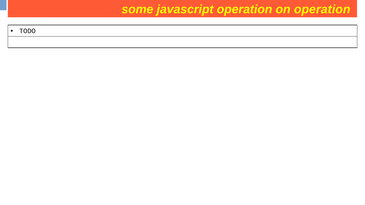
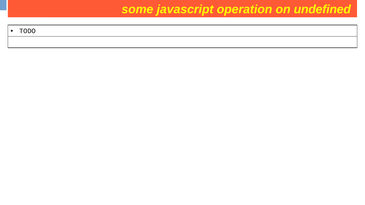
operation at (322, 9): operation -> undefined
